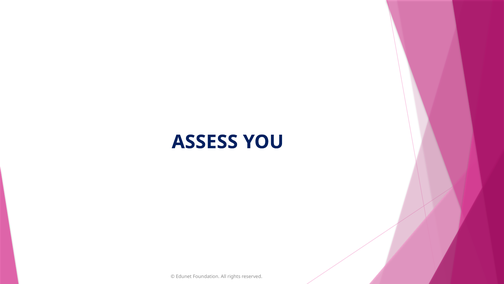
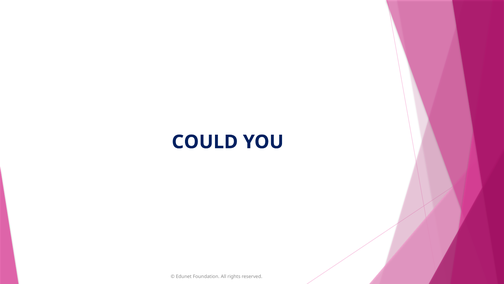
ASSESS: ASSESS -> COULD
